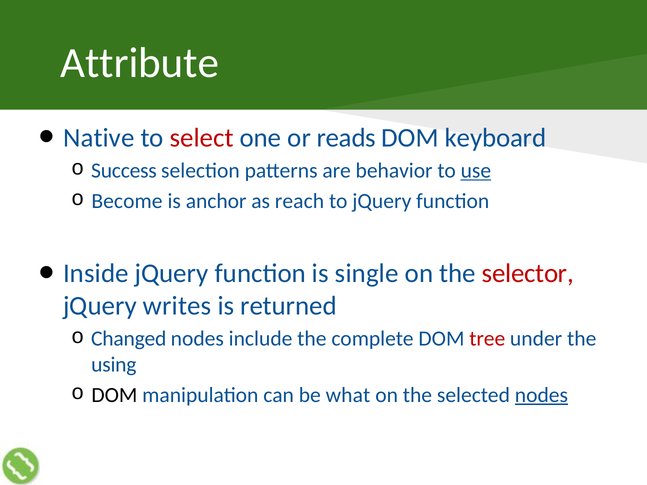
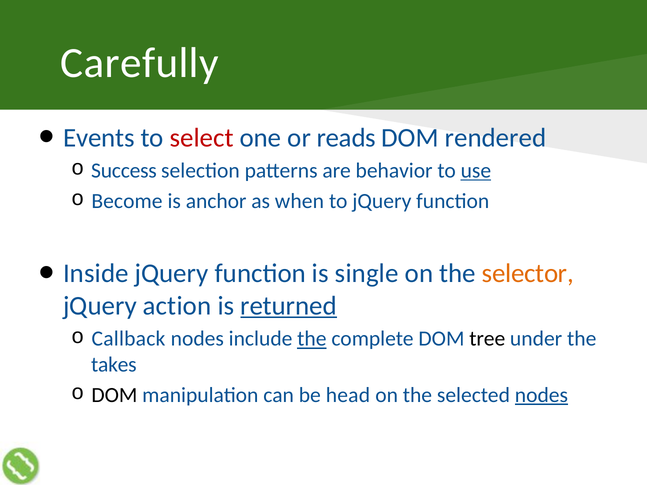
Attribute: Attribute -> Carefully
Native: Native -> Events
keyboard: keyboard -> rendered
reach: reach -> when
selector colour: red -> orange
writes: writes -> action
returned underline: none -> present
Changed: Changed -> Callback
the at (312, 339) underline: none -> present
tree colour: red -> black
using: using -> takes
what: what -> head
